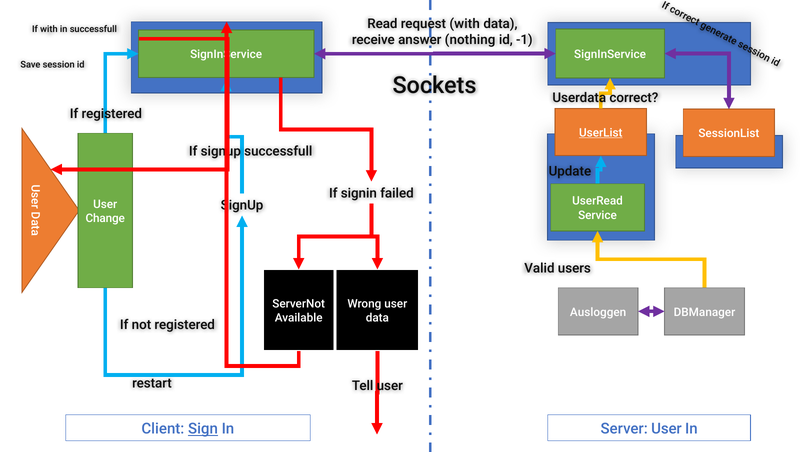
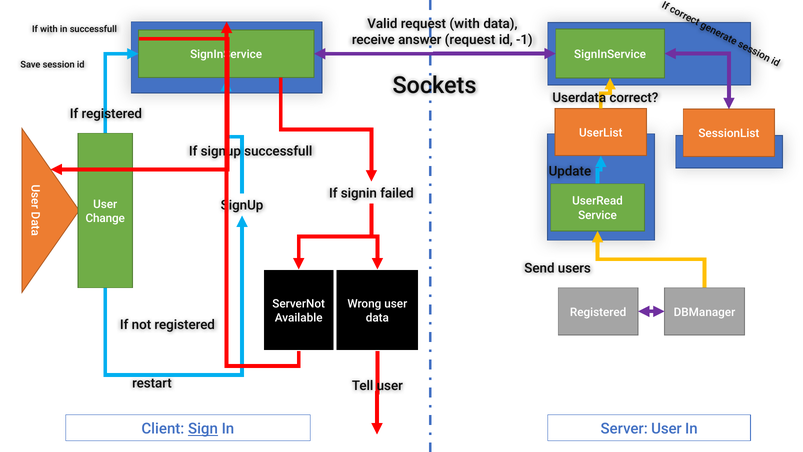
Read: Read -> Valid
answer nothing: nothing -> request
UserList underline: present -> none
Valid: Valid -> Send
Ausloggen at (598, 312): Ausloggen -> Registered
